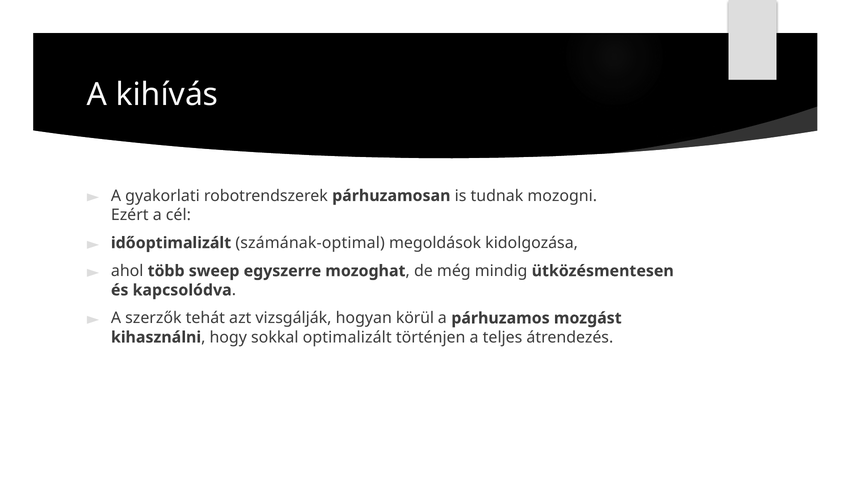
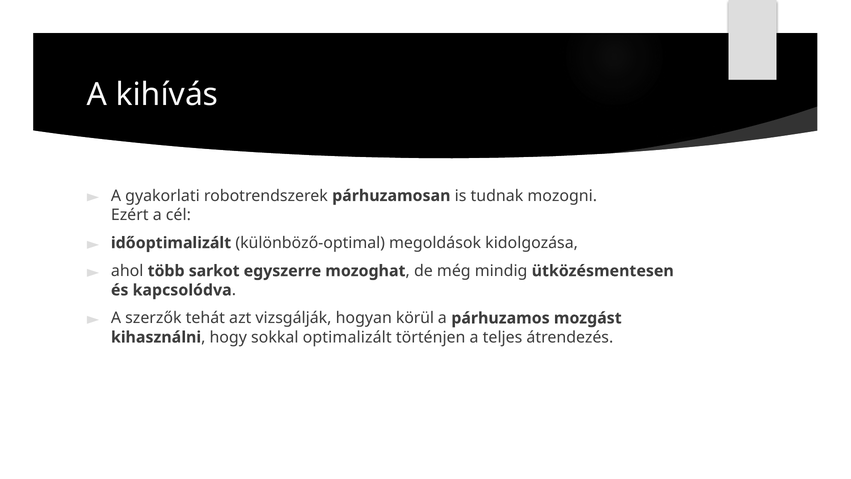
számának-optimal: számának-optimal -> különböző-optimal
sweep: sweep -> sarkot
